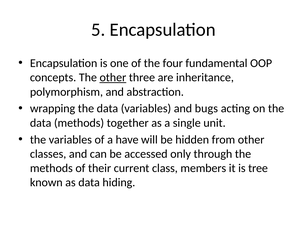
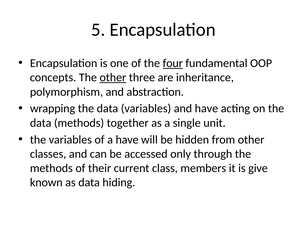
four underline: none -> present
and bugs: bugs -> have
tree: tree -> give
